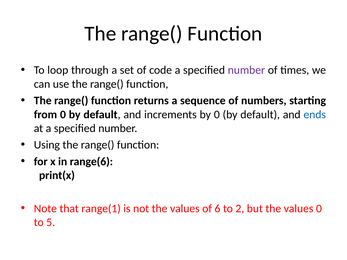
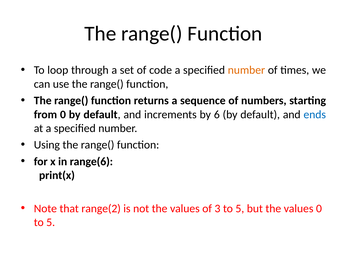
number at (246, 70) colour: purple -> orange
by 0: 0 -> 6
range(1: range(1 -> range(2
6: 6 -> 3
2 at (240, 209): 2 -> 5
